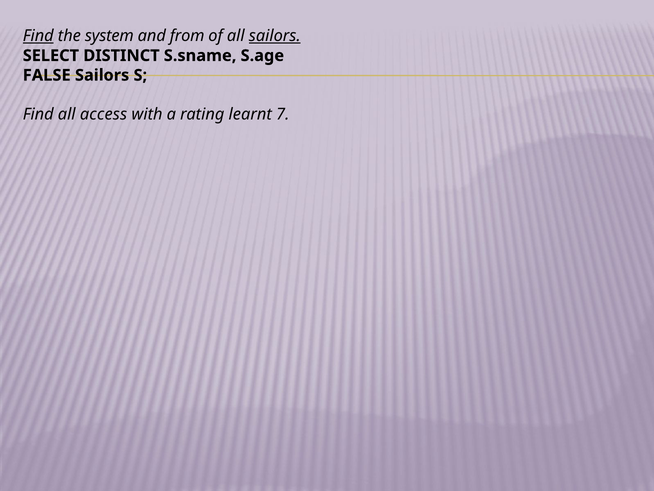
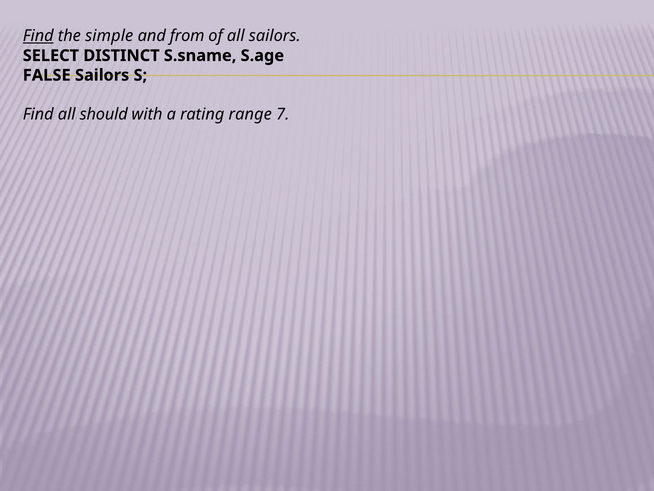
system: system -> simple
sailors at (275, 36) underline: present -> none
access: access -> should
learnt: learnt -> range
